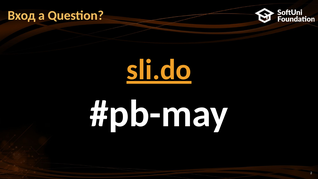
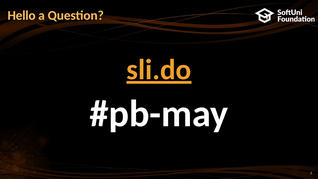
Вход: Вход -> Hello
